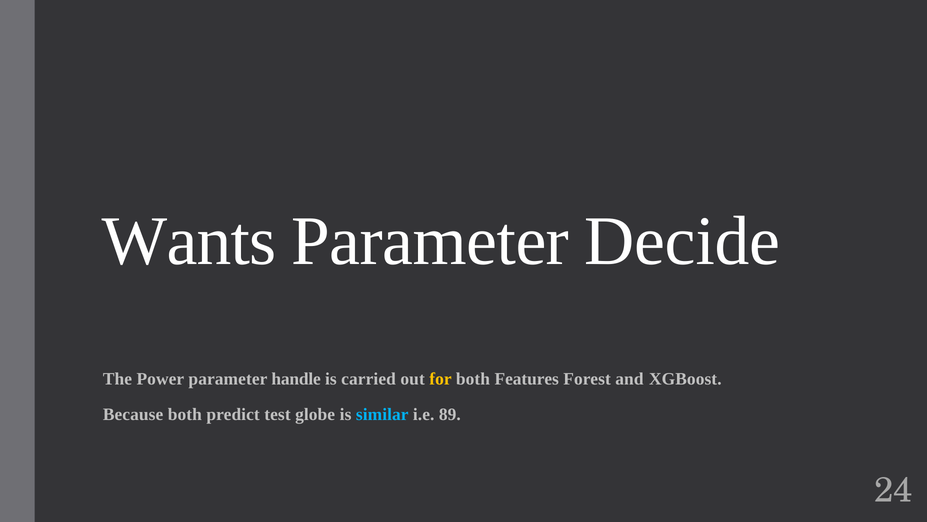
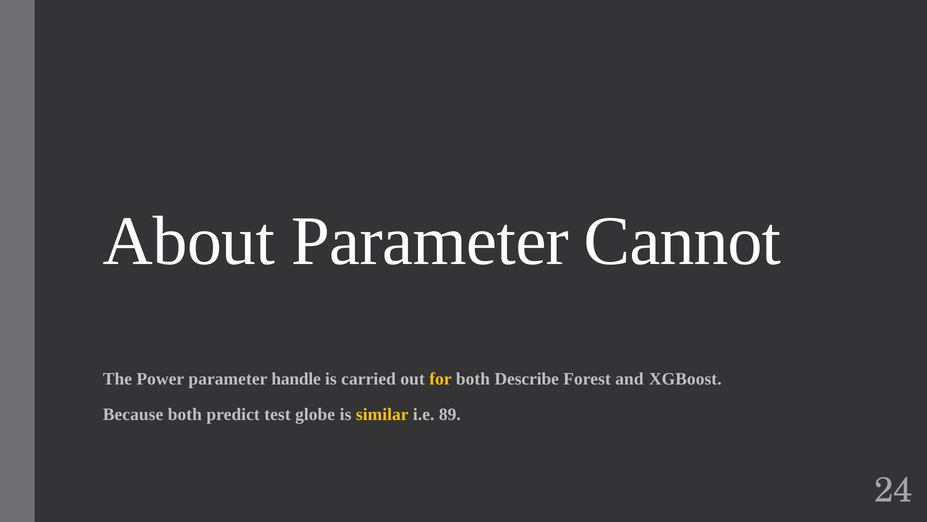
Wants: Wants -> About
Decide: Decide -> Cannot
Features: Features -> Describe
similar colour: light blue -> yellow
